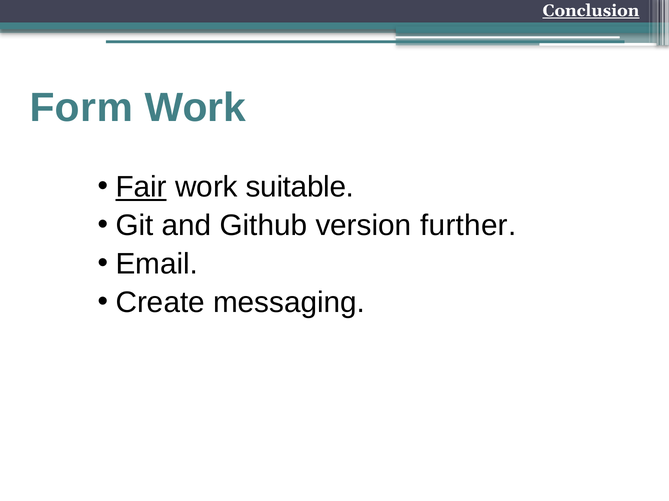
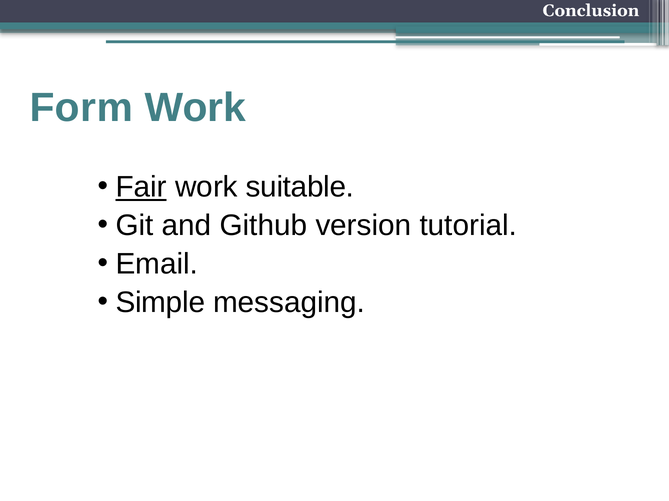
Conclusion underline: present -> none
further: further -> tutorial
Create: Create -> Simple
